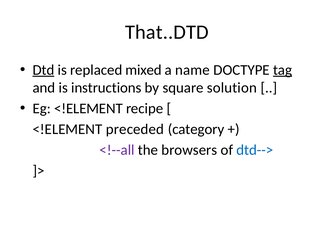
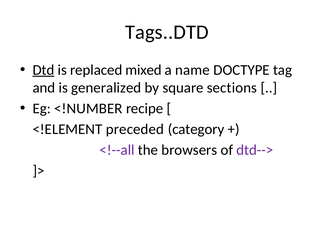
That..DTD: That..DTD -> Tags..DTD
tag underline: present -> none
instructions: instructions -> generalized
solution: solution -> sections
Eg <!ELEMENT: <!ELEMENT -> <!NUMBER
dtd--> colour: blue -> purple
